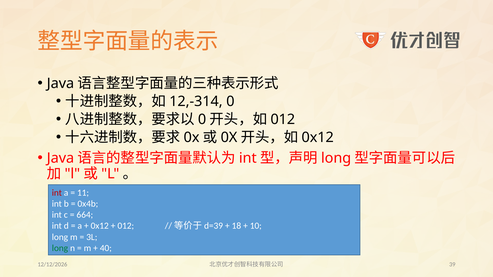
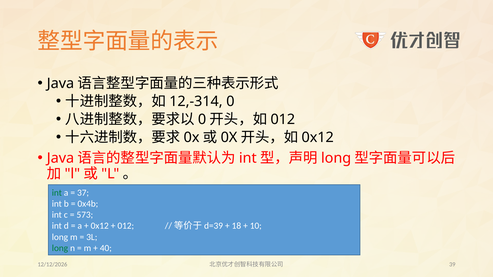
int at (57, 193) colour: red -> green
11: 11 -> 37
664: 664 -> 573
